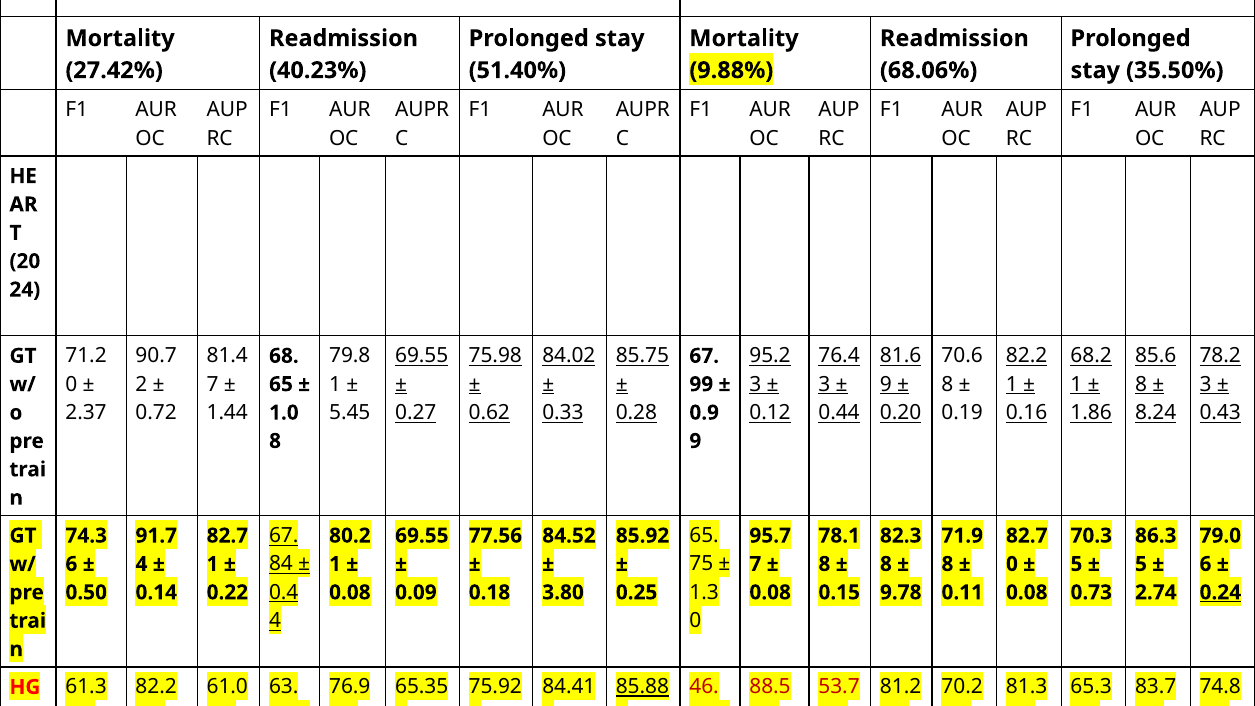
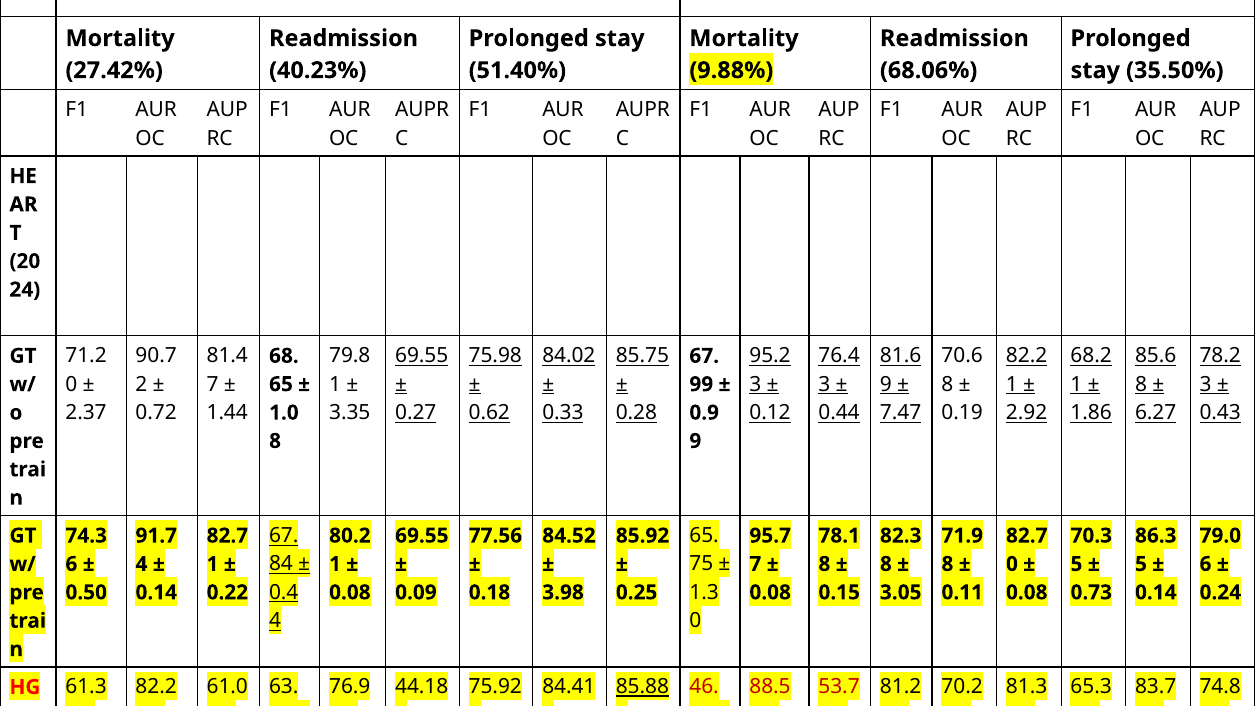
5.45: 5.45 -> 3.35
0.20: 0.20 -> 7.47
0.16 at (1027, 413): 0.16 -> 2.92
8.24: 8.24 -> 6.27
3.80: 3.80 -> 3.98
9.78: 9.78 -> 3.05
2.74 at (1156, 592): 2.74 -> 0.14
0.24 at (1220, 592) underline: present -> none
65.35: 65.35 -> 44.18
